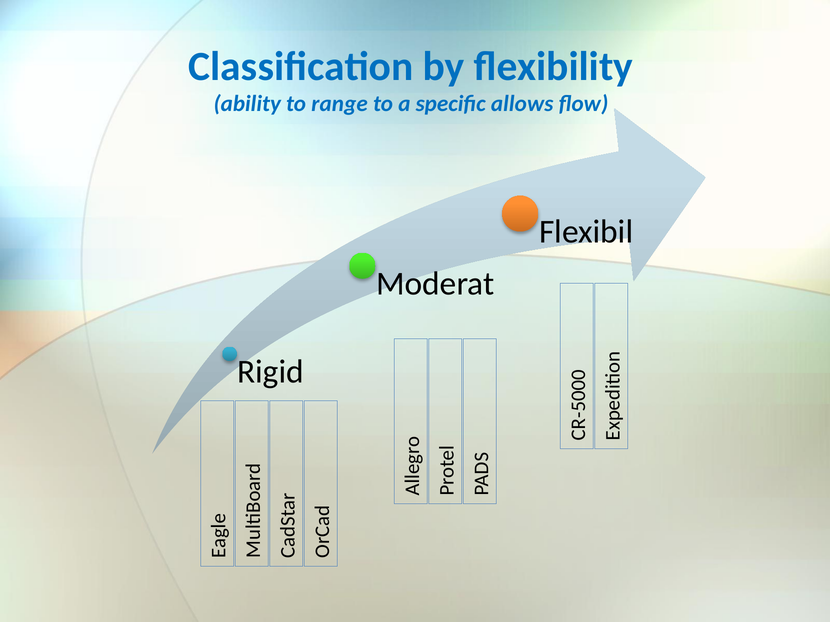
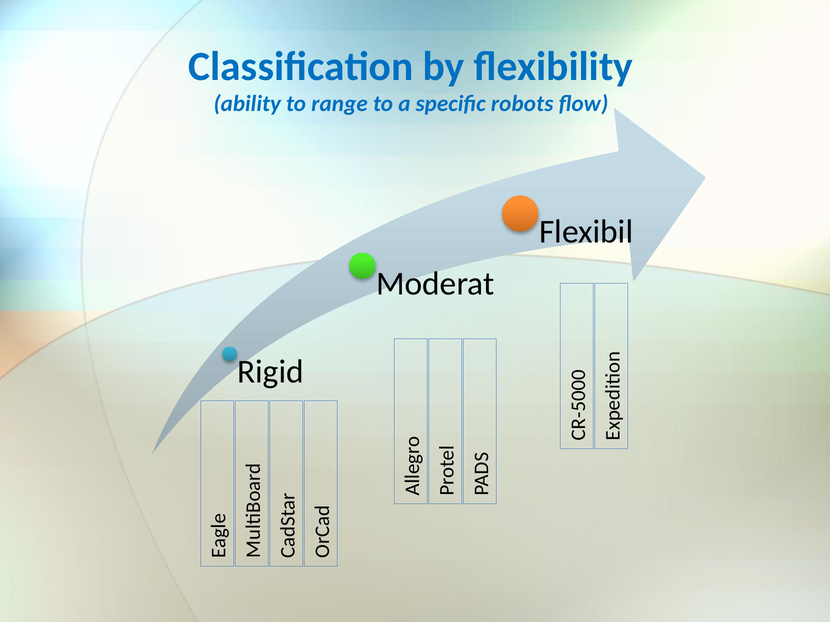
allows: allows -> robots
